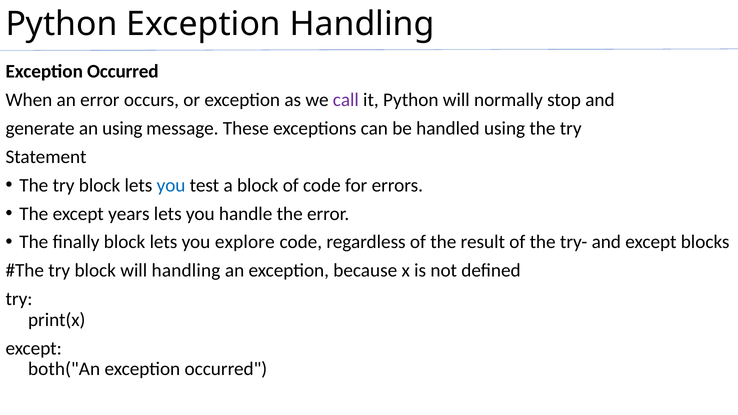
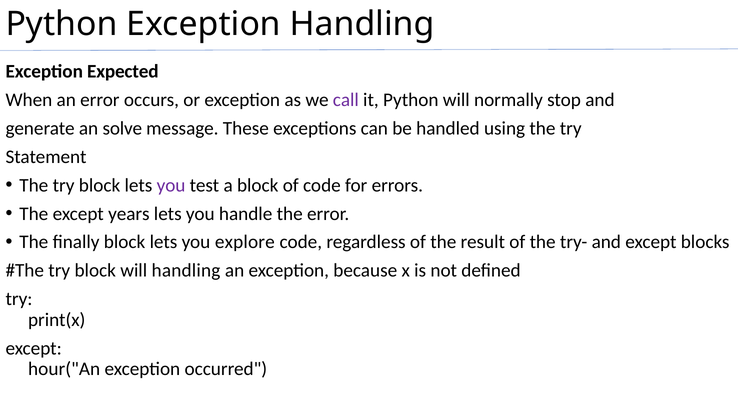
Occurred at (123, 72): Occurred -> Expected
an using: using -> solve
you at (171, 185) colour: blue -> purple
both("An: both("An -> hour("An
